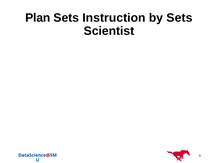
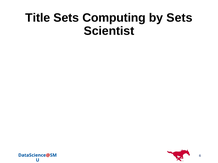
Plan: Plan -> Title
Instruction: Instruction -> Computing
